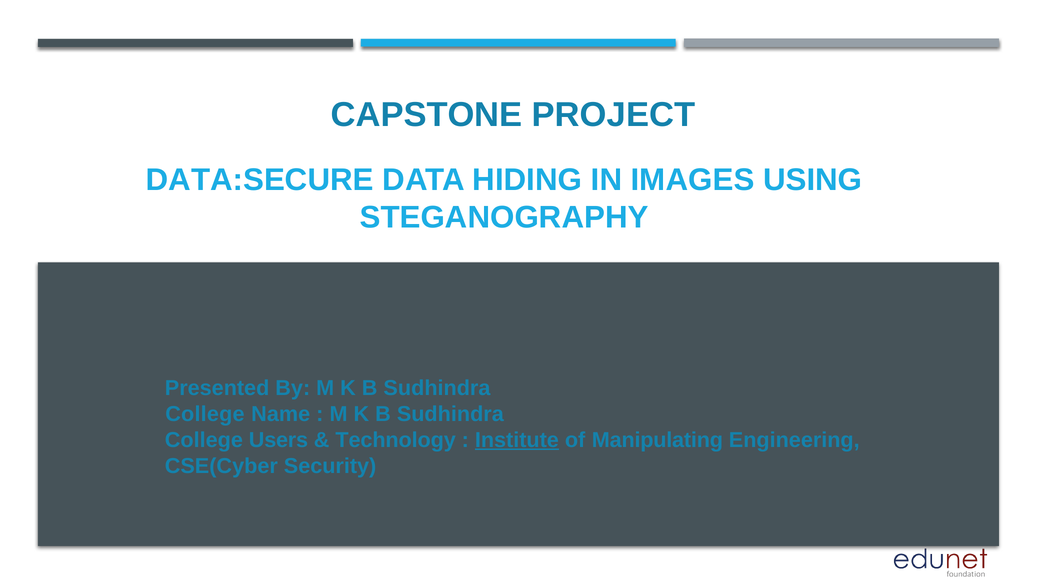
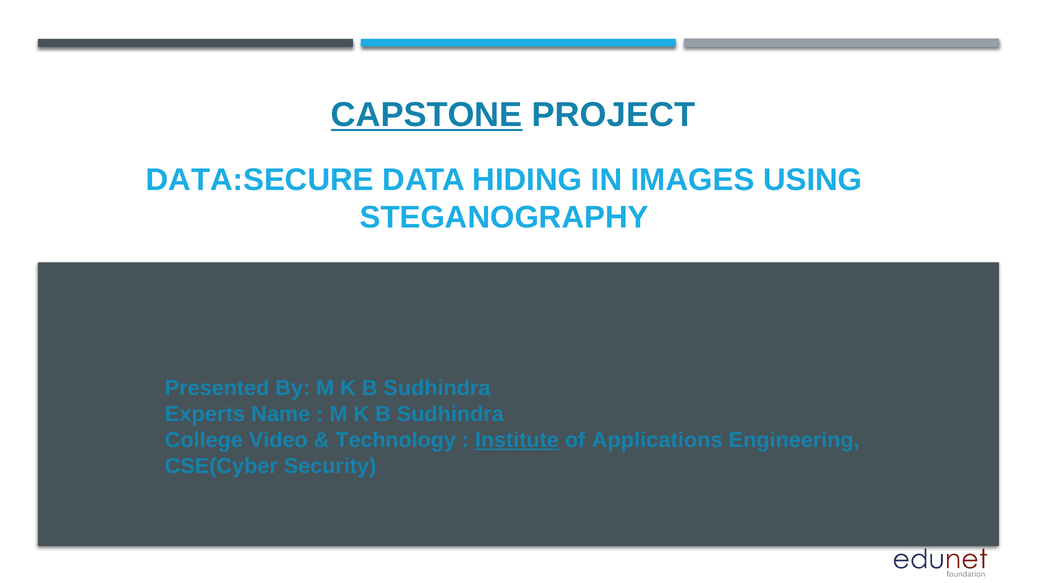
CAPSTONE underline: none -> present
College at (205, 414): College -> Experts
Users: Users -> Video
Manipulating: Manipulating -> Applications
